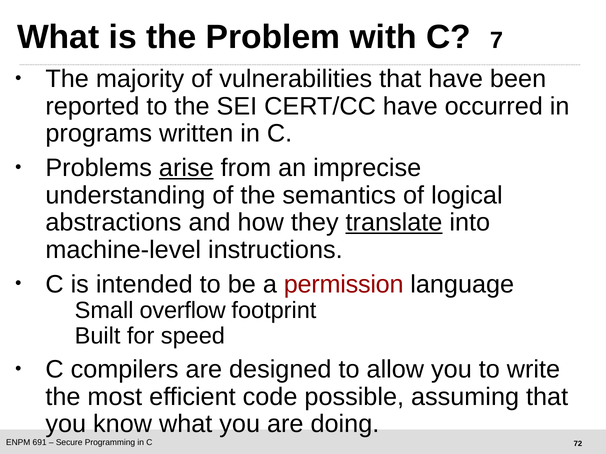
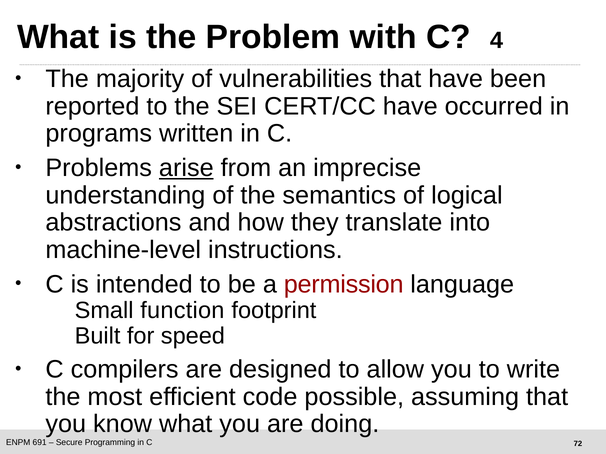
7: 7 -> 4
translate underline: present -> none
overflow: overflow -> function
